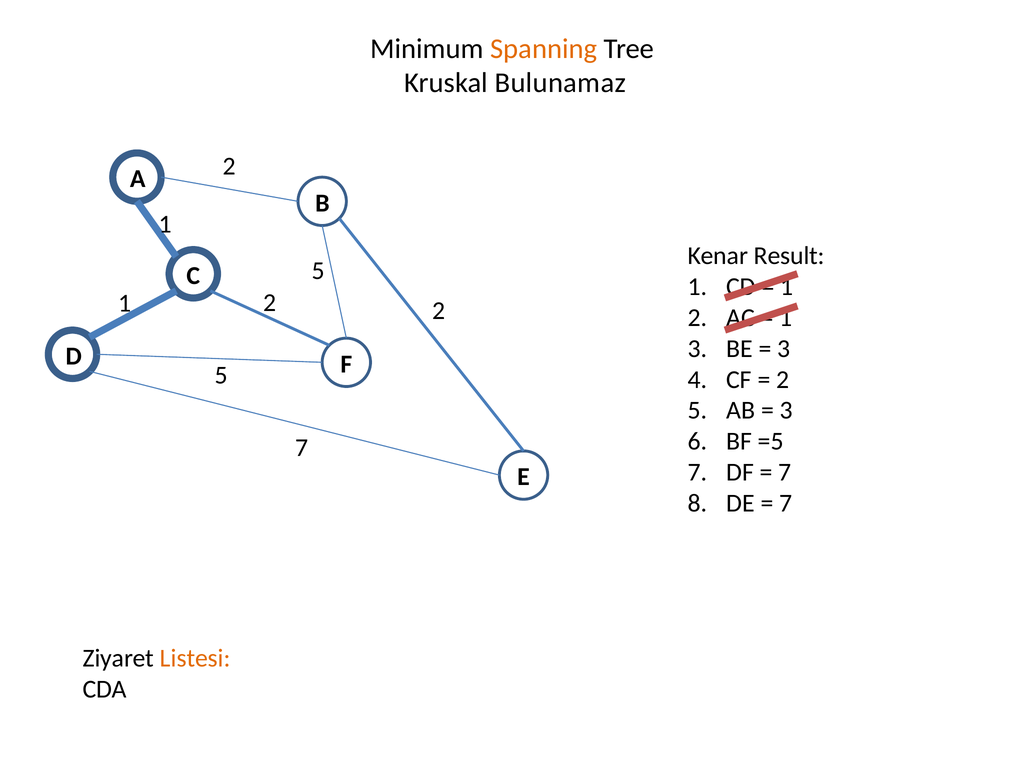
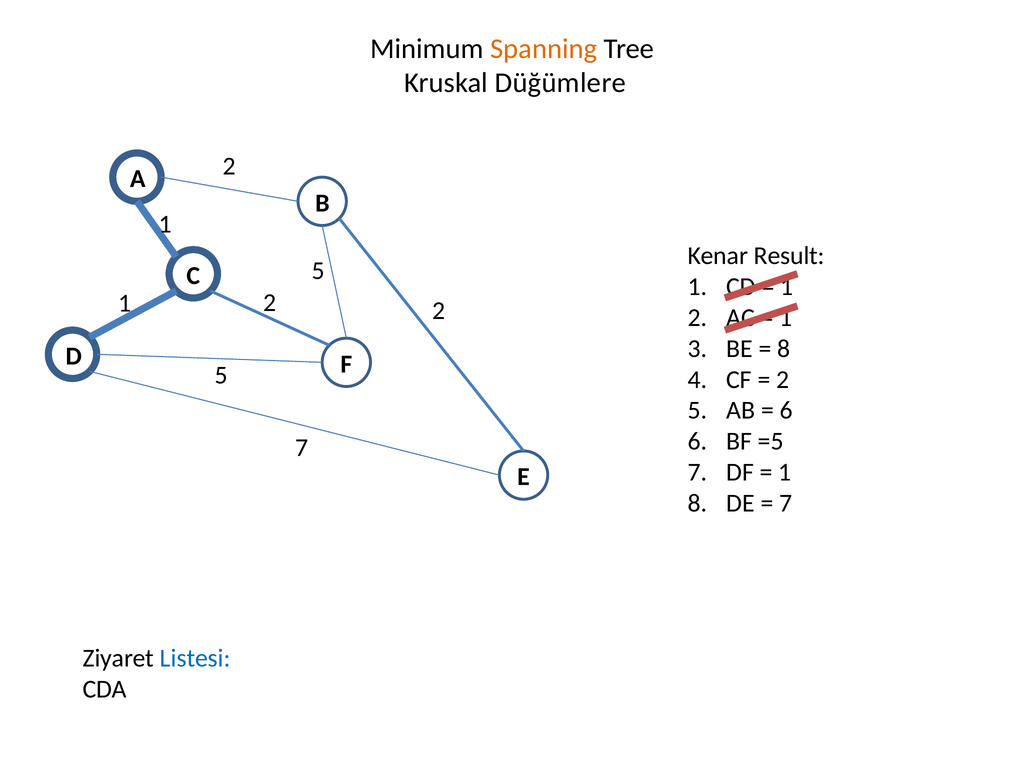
Bulunamaz: Bulunamaz -> Düğümlere
3 at (784, 349): 3 -> 8
3 at (786, 411): 3 -> 6
7 at (785, 472): 7 -> 1
Listesi colour: orange -> blue
